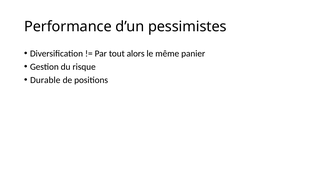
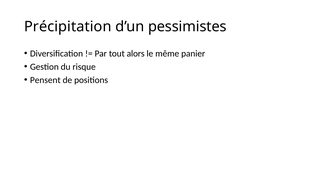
Performance: Performance -> Précipitation
Durable: Durable -> Pensent
